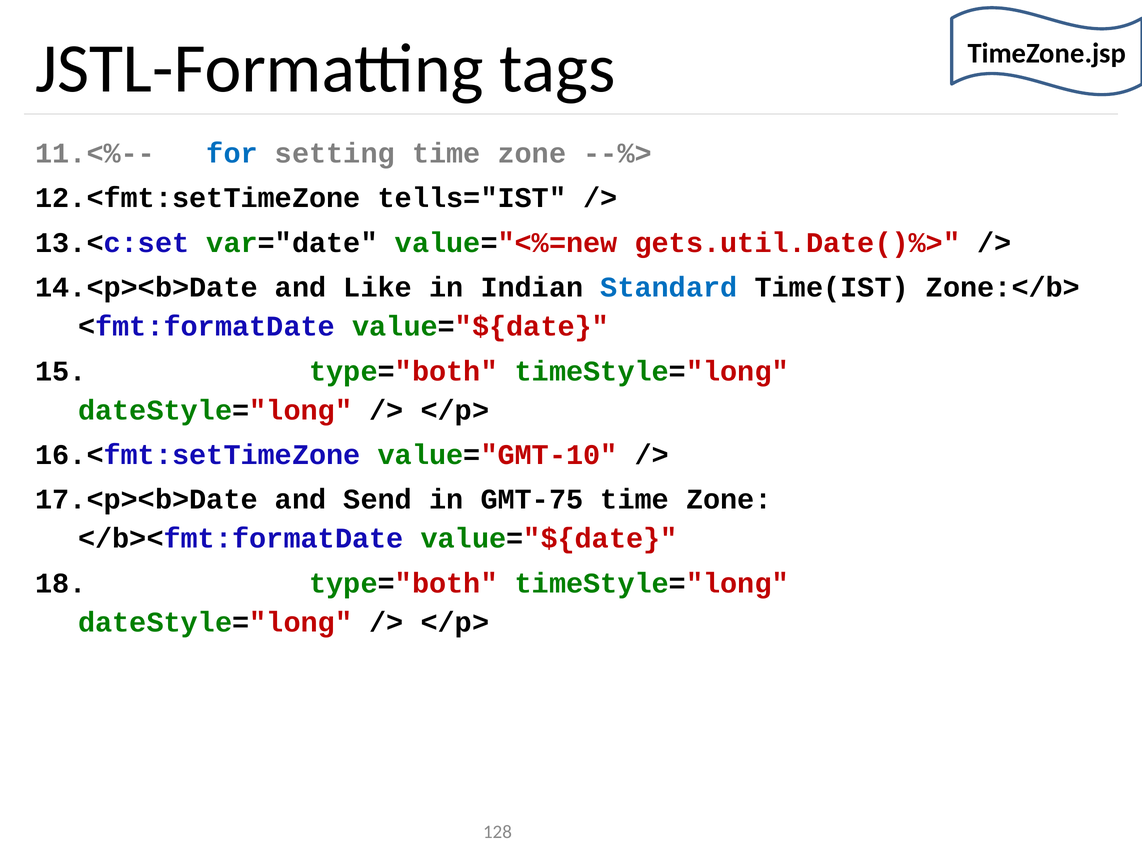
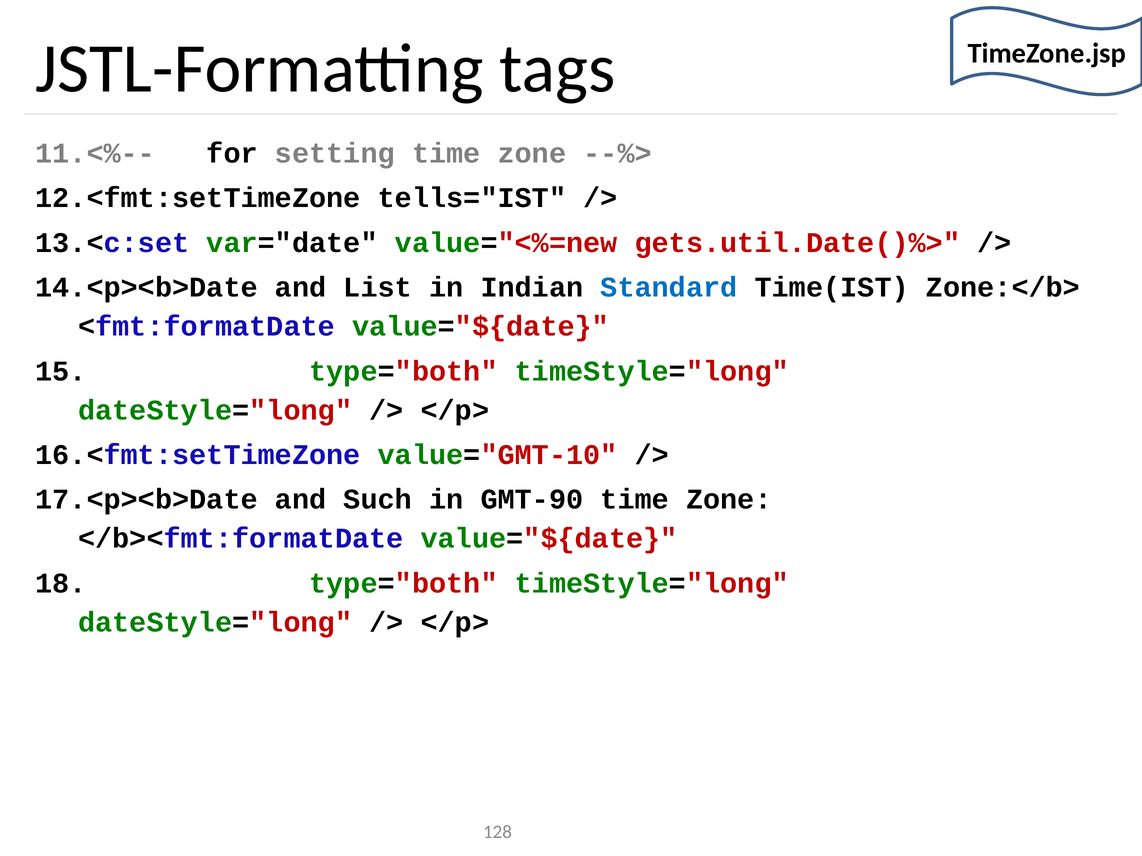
for colour: blue -> black
Like: Like -> List
Send: Send -> Such
GMT-75: GMT-75 -> GMT-90
